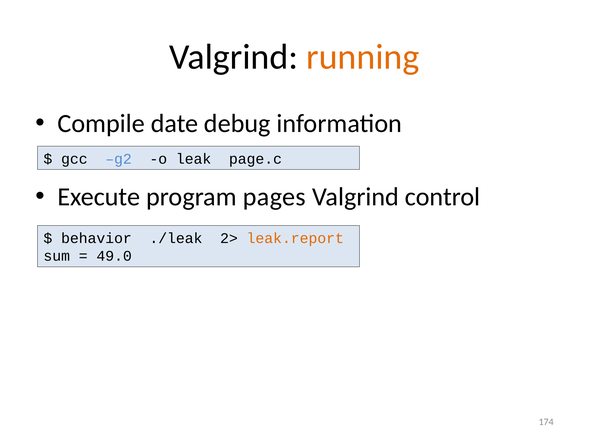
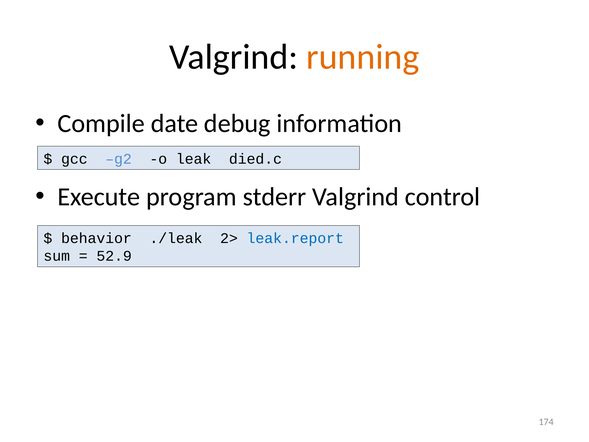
page.c: page.c -> died.c
pages: pages -> stderr
leak.report colour: orange -> blue
49.0: 49.0 -> 52.9
